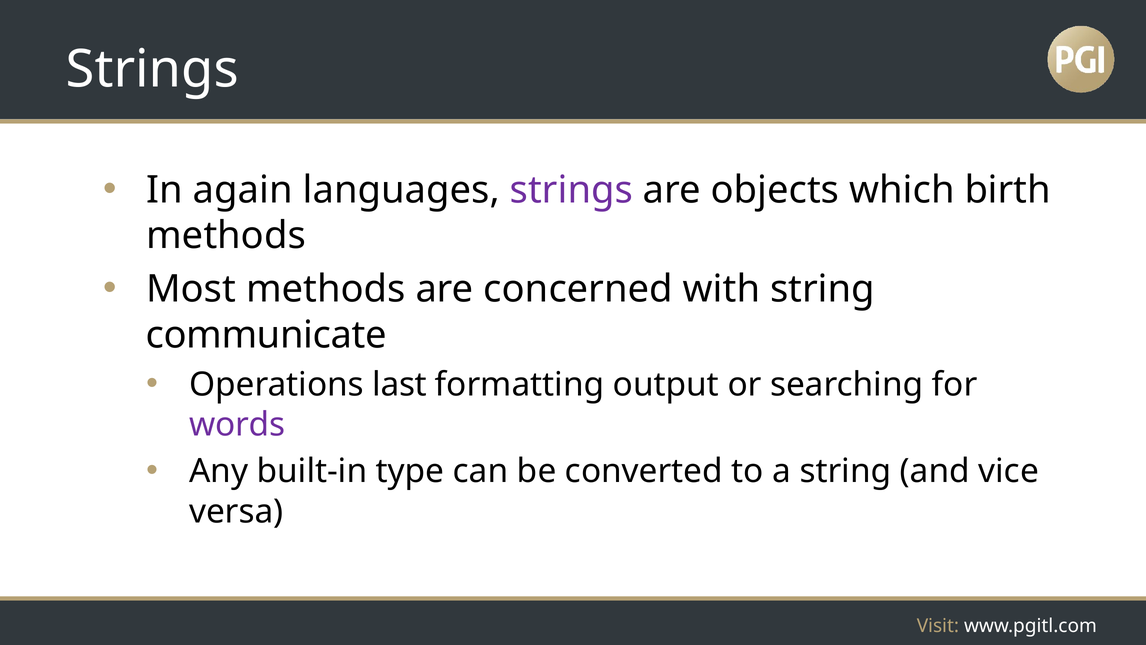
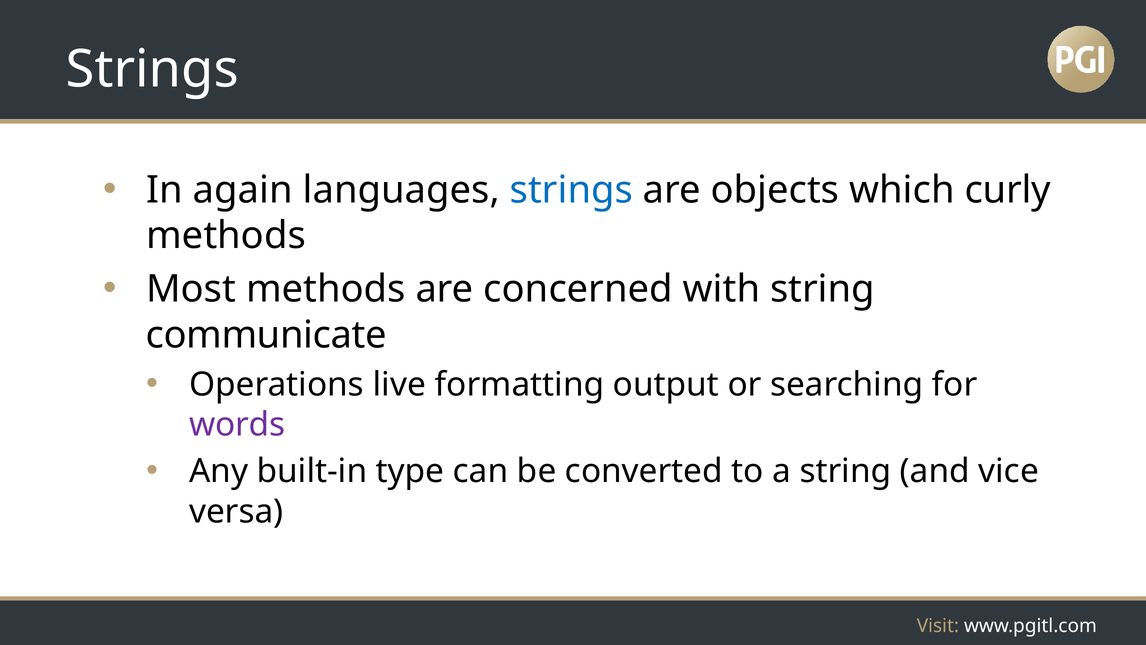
strings at (571, 190) colour: purple -> blue
birth: birth -> curly
last: last -> live
